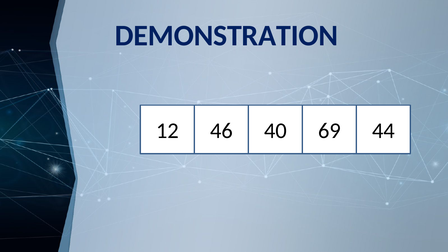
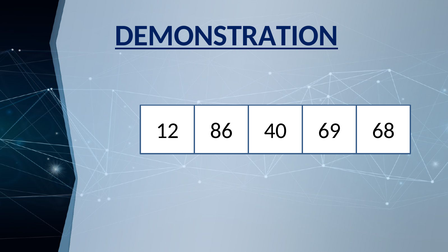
DEMONSTRATION underline: none -> present
46: 46 -> 86
44: 44 -> 68
